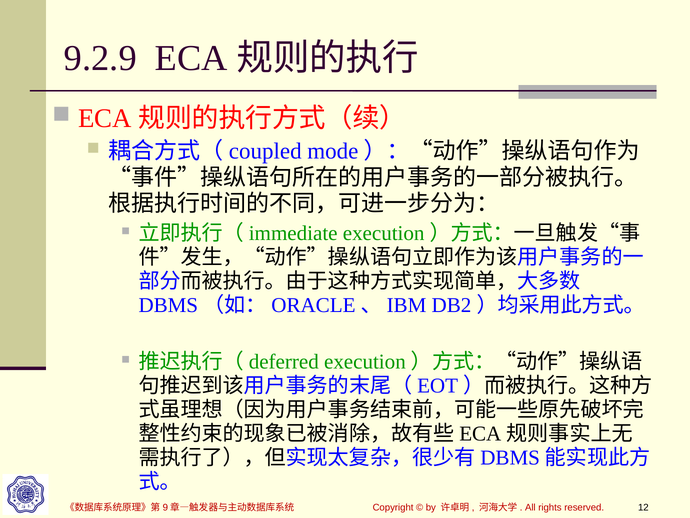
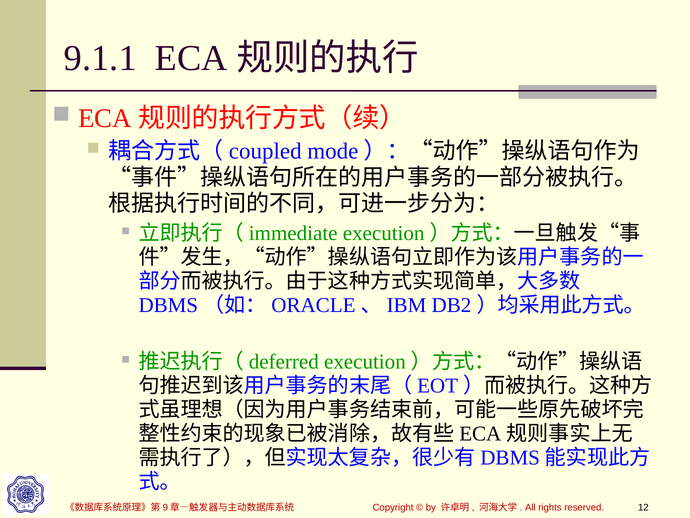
9.2.9: 9.2.9 -> 9.1.1
